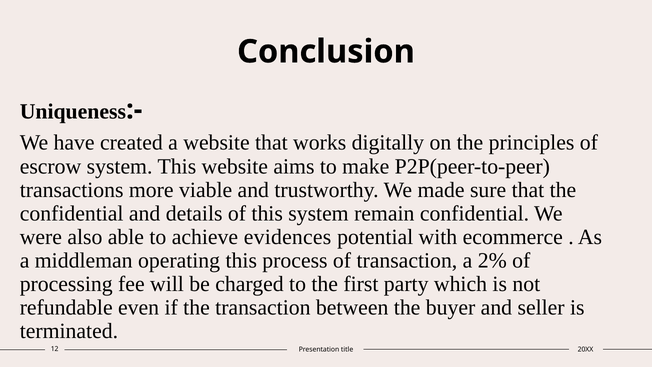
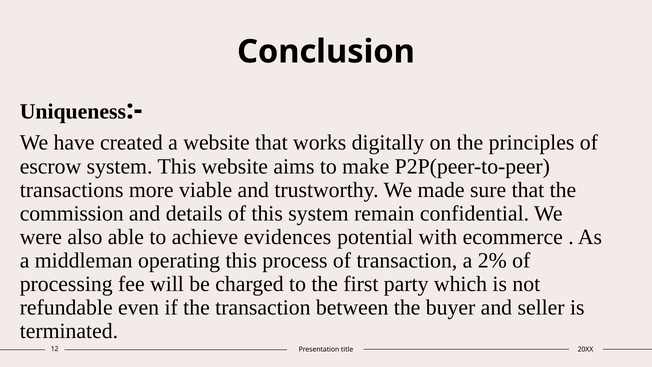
confidential at (72, 213): confidential -> commission
